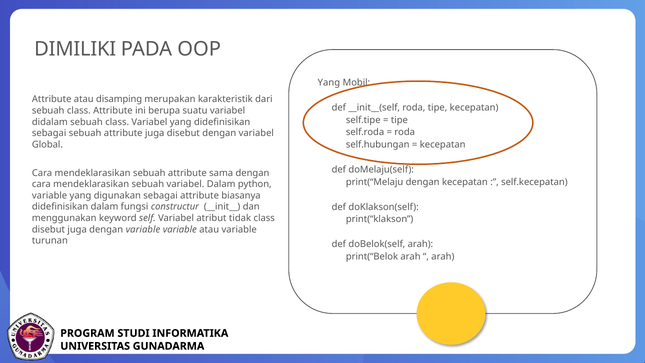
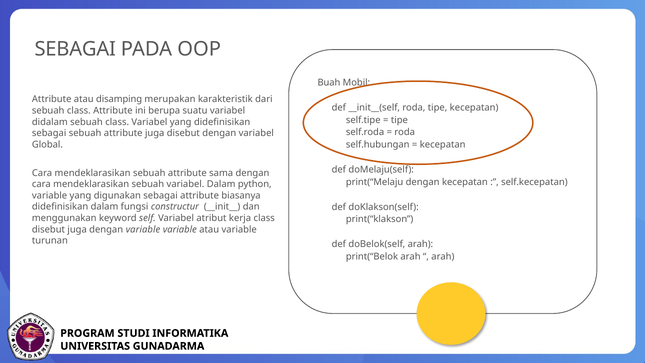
DIMILIKI at (75, 49): DIMILIKI -> SEBAGAI
Yang at (329, 83): Yang -> Buah
tidak: tidak -> kerja
